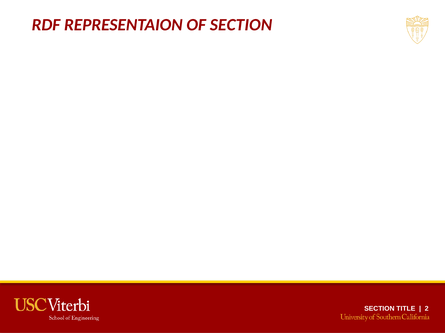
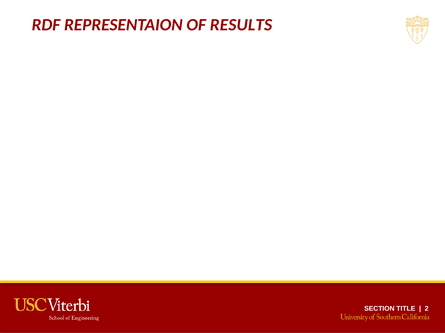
OF SECTION: SECTION -> RESULTS
